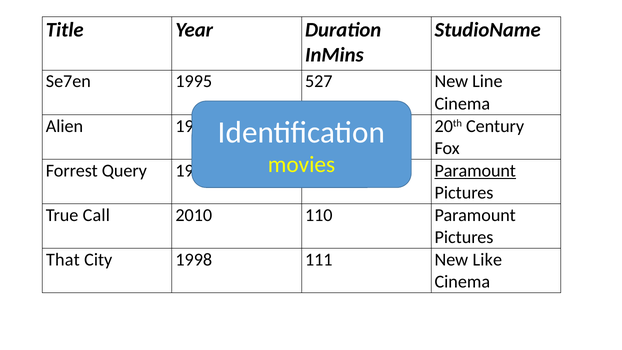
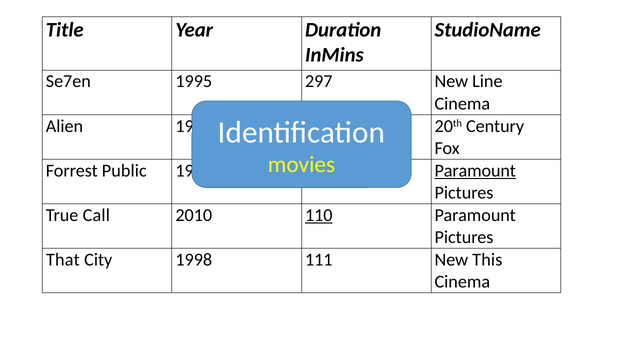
527: 527 -> 297
Query: Query -> Public
110 underline: none -> present
Like: Like -> This
